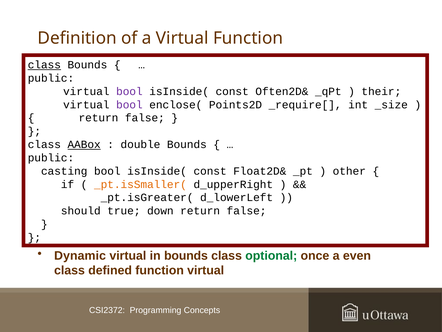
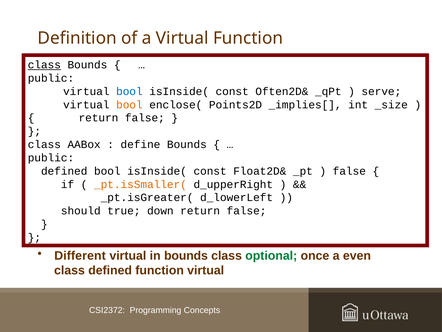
bool at (129, 91) colour: purple -> blue
their: their -> serve
bool at (129, 105) colour: purple -> orange
_require[: _require[ -> _implies[
AABox underline: present -> none
double: double -> define
casting at (64, 171): casting -> defined
other at (349, 171): other -> false
Dynamic: Dynamic -> Different
